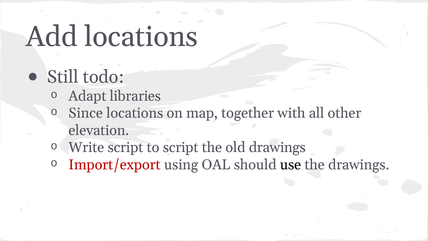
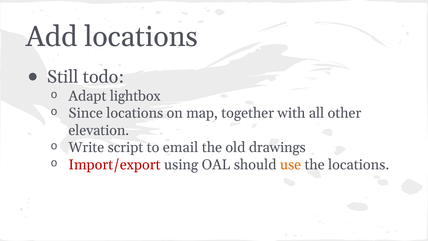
libraries: libraries -> lightbox
to script: script -> email
use colour: black -> orange
the drawings: drawings -> locations
